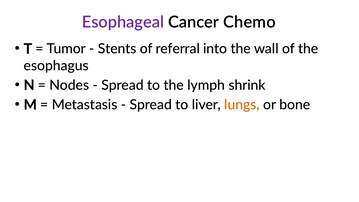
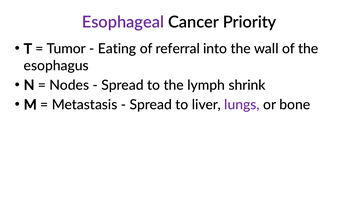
Chemo: Chemo -> Priority
Stents: Stents -> Eating
lungs colour: orange -> purple
